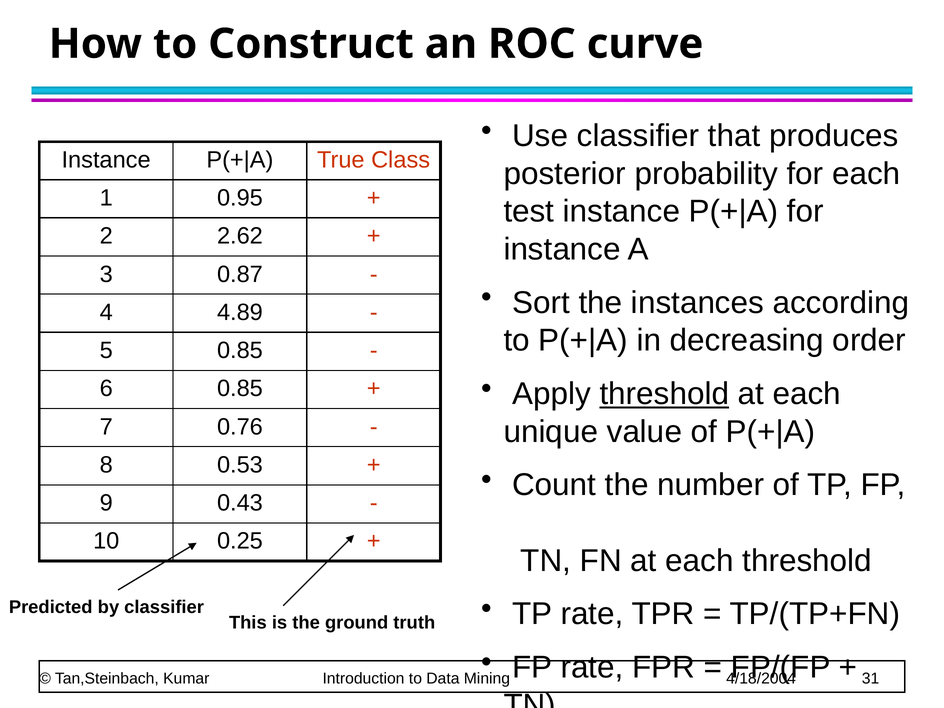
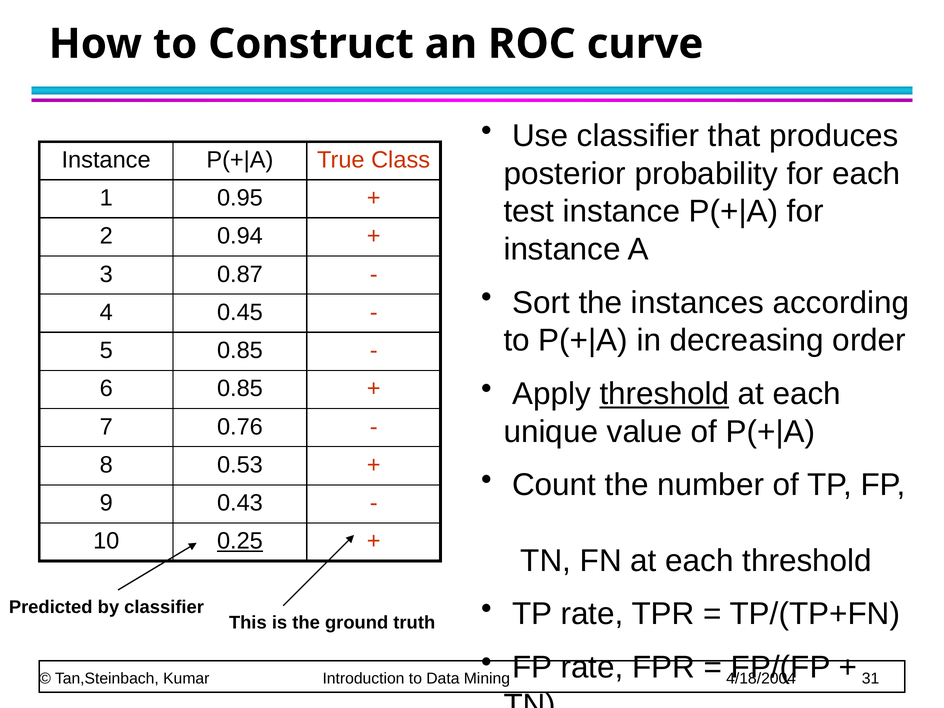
2.62: 2.62 -> 0.94
4.89: 4.89 -> 0.45
0.25 underline: none -> present
